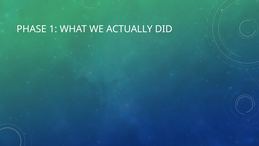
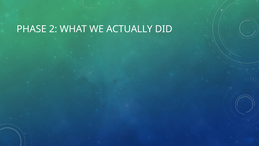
1: 1 -> 2
